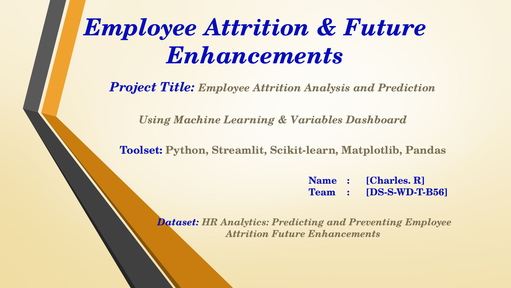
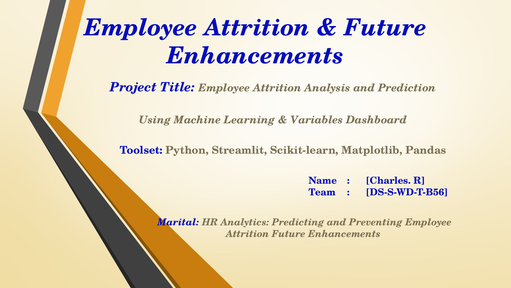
Dataset: Dataset -> Marital
